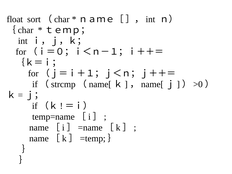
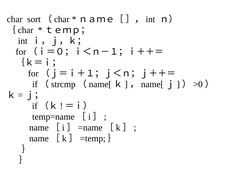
float at (15, 19): float -> char
